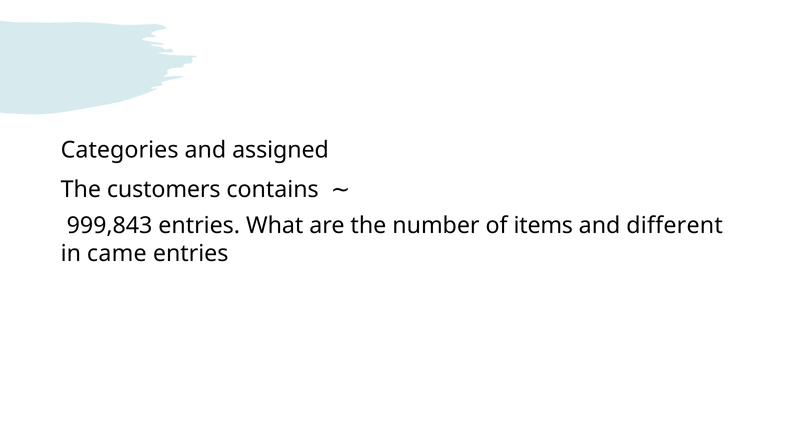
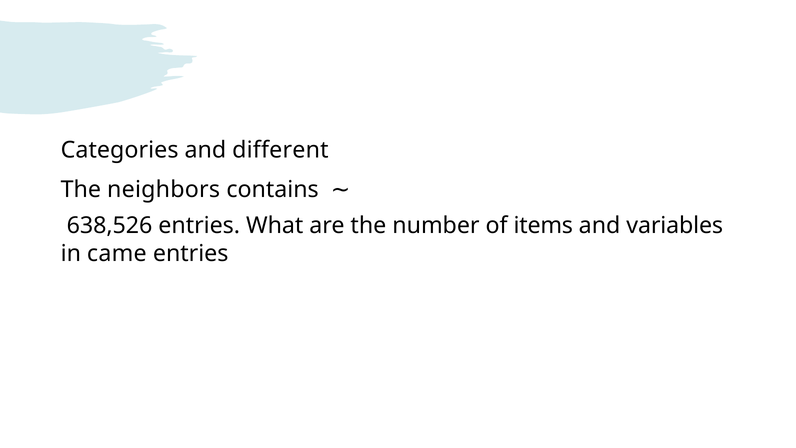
assigned: assigned -> different
customers: customers -> neighbors
999,843: 999,843 -> 638,526
different: different -> variables
